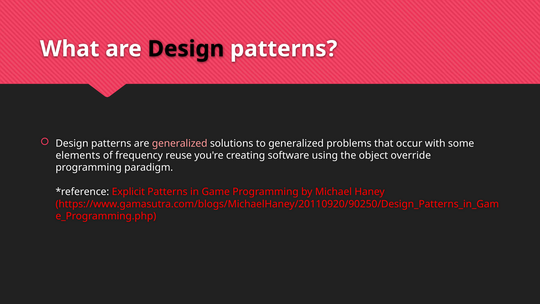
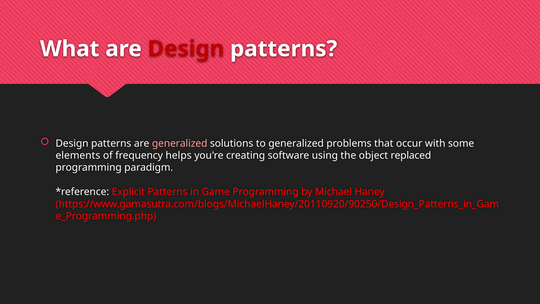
Design at (186, 49) colour: black -> red
reuse: reuse -> helps
override: override -> replaced
